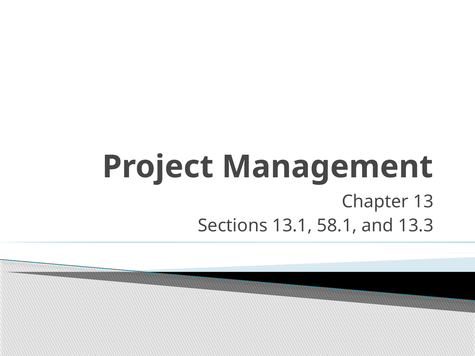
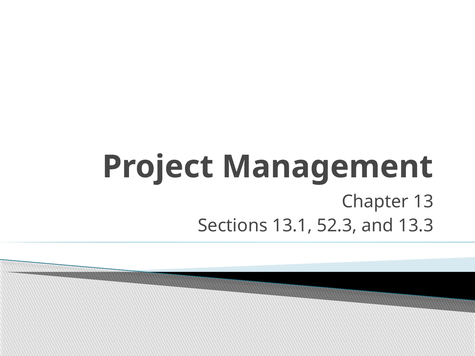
58.1: 58.1 -> 52.3
